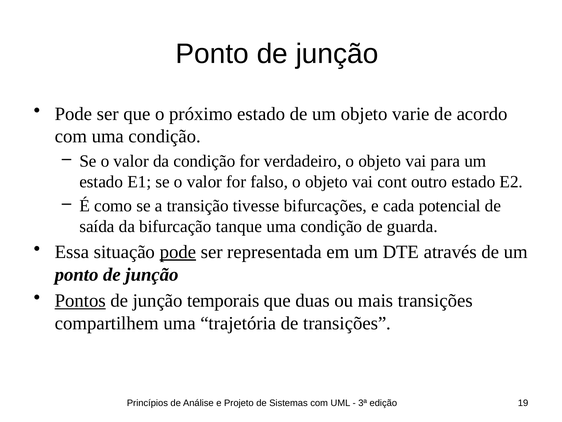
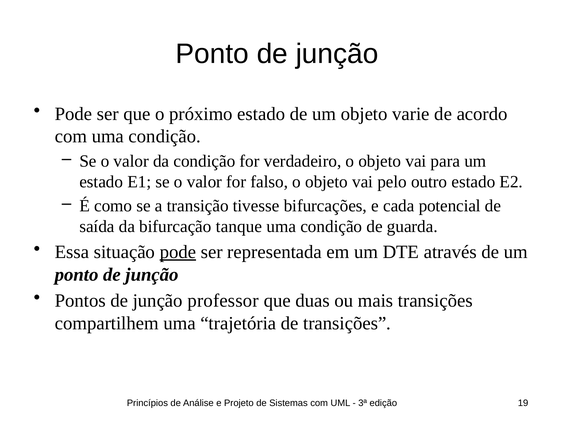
cont: cont -> pelo
Pontos underline: present -> none
temporais: temporais -> professor
